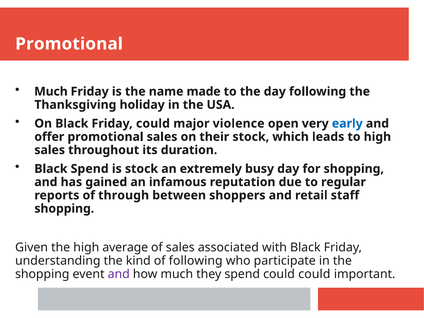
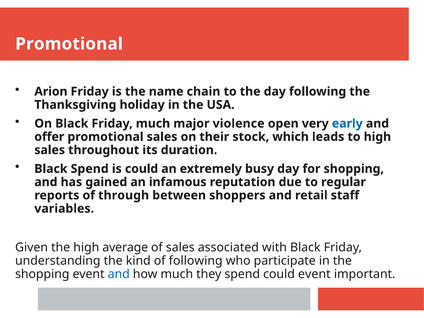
Much at (51, 91): Much -> Arion
made: made -> chain
Friday could: could -> much
is stock: stock -> could
shopping at (64, 209): shopping -> variables
and at (119, 274) colour: purple -> blue
could could: could -> event
